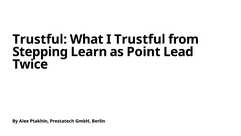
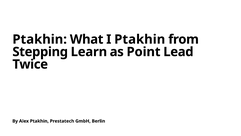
Trustful at (40, 39): Trustful -> Ptakhin
I Trustful: Trustful -> Ptakhin
